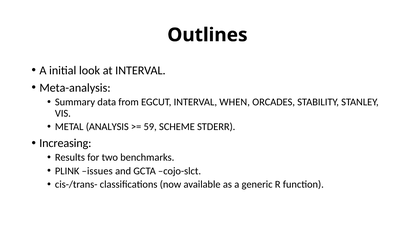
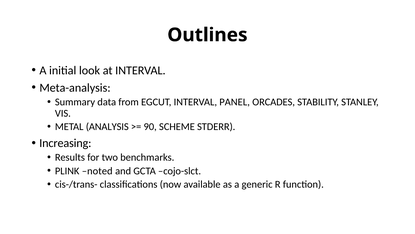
WHEN: WHEN -> PANEL
59: 59 -> 90
issues: issues -> noted
